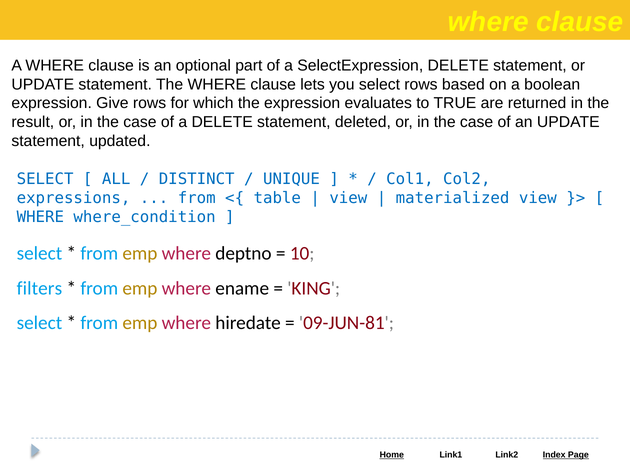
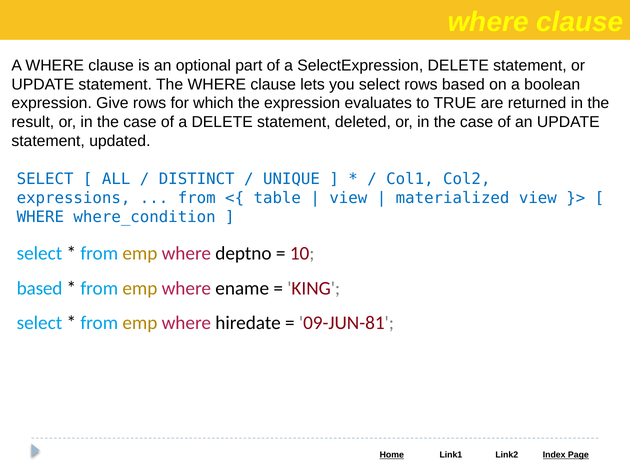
filters at (39, 288): filters -> based
